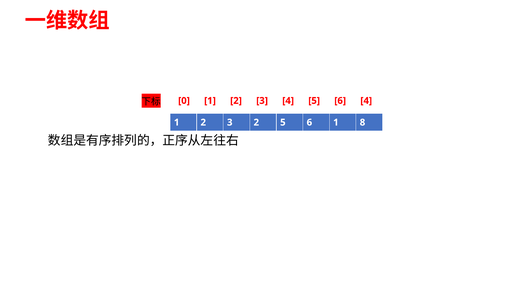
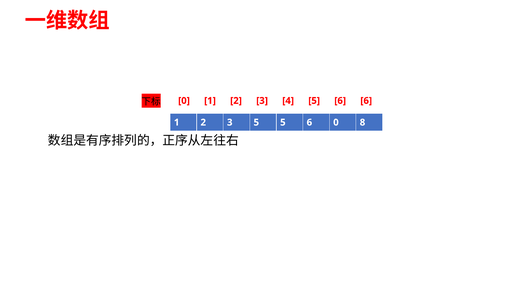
6 4: 4 -> 6
3 2: 2 -> 5
6 1: 1 -> 0
